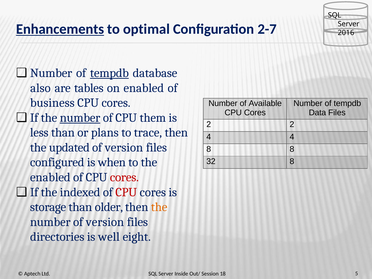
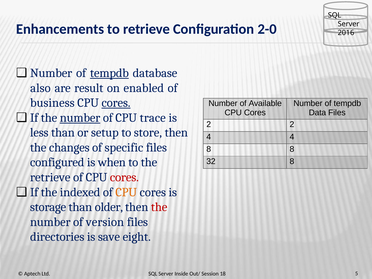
Enhancements underline: present -> none
to optimal: optimal -> retrieve
2-7: 2-7 -> 2-0
tables: tables -> result
cores at (116, 103) underline: none -> present
them: them -> trace
plans: plans -> setup
trace: trace -> store
updated: updated -> changes
version at (124, 148): version -> specific
enabled at (50, 177): enabled -> retrieve
CPU at (126, 192) colour: red -> orange
the at (159, 207) colour: orange -> red
well: well -> save
